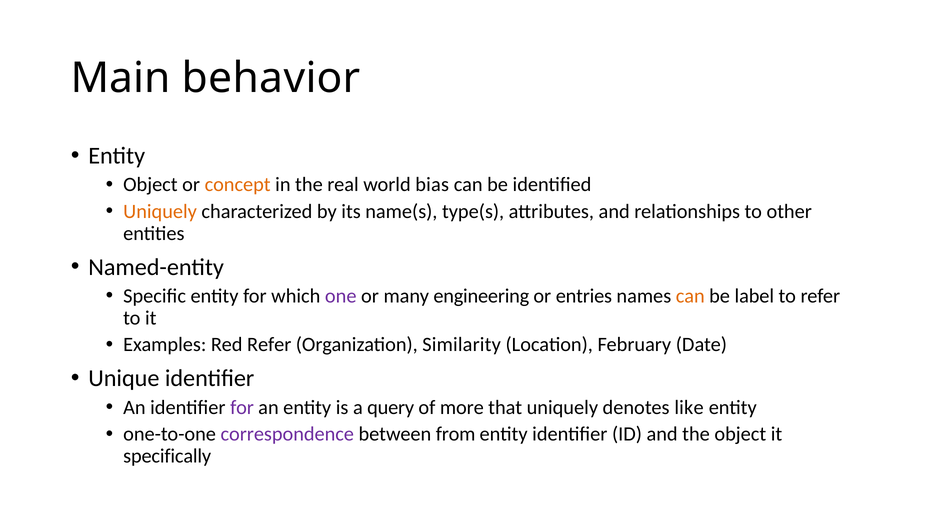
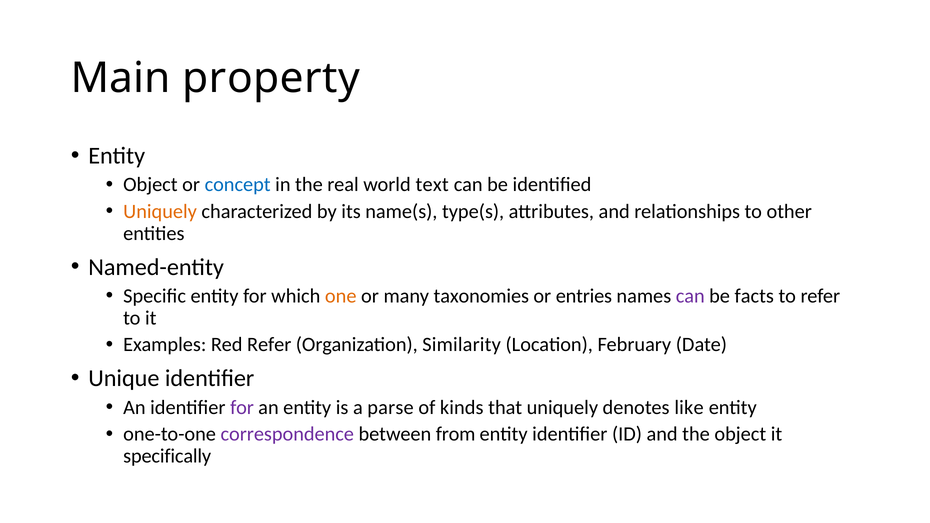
behavior: behavior -> property
concept colour: orange -> blue
bias: bias -> text
one colour: purple -> orange
engineering: engineering -> taxonomies
can at (690, 296) colour: orange -> purple
label: label -> facts
query: query -> parse
more: more -> kinds
